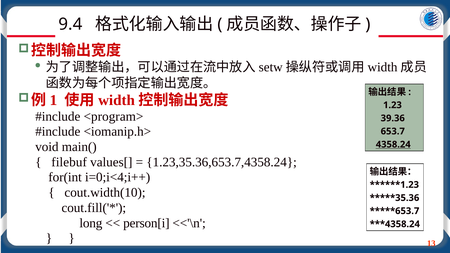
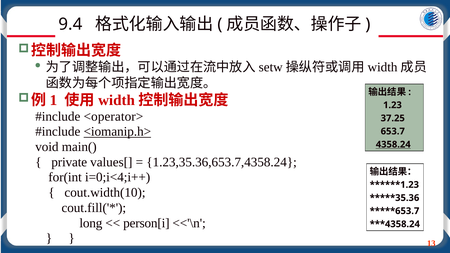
<program>: <program> -> <operator>
39.36: 39.36 -> 37.25
<iomanip.h> underline: none -> present
filebuf: filebuf -> private
